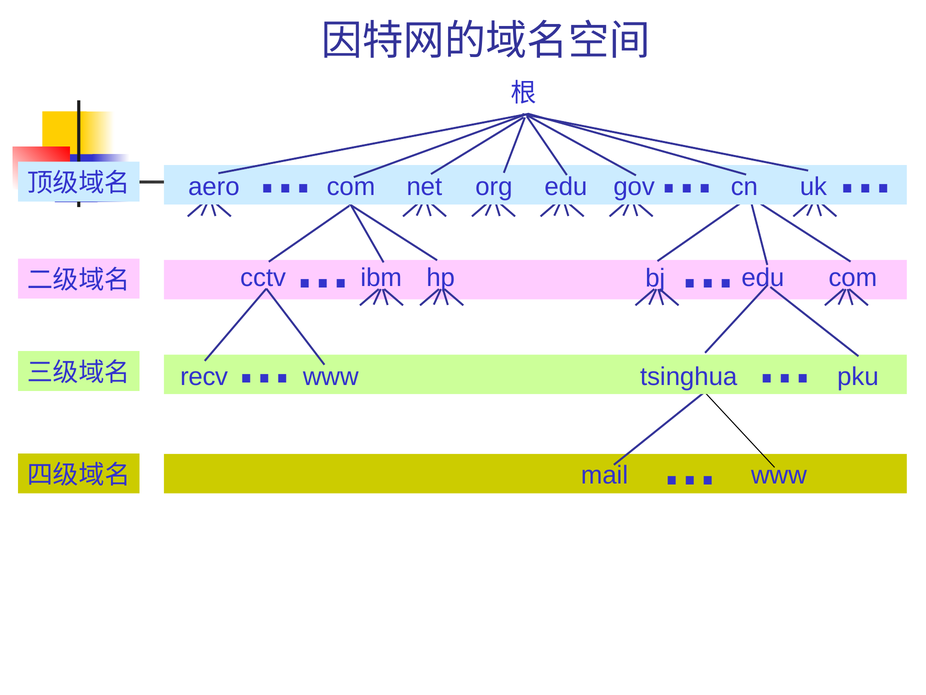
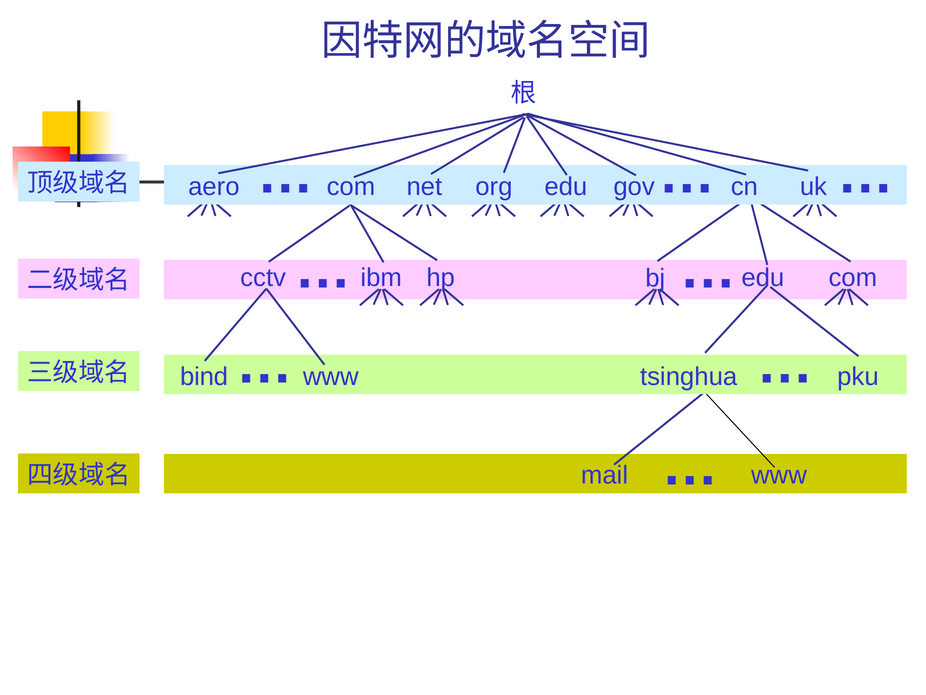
recv: recv -> bind
